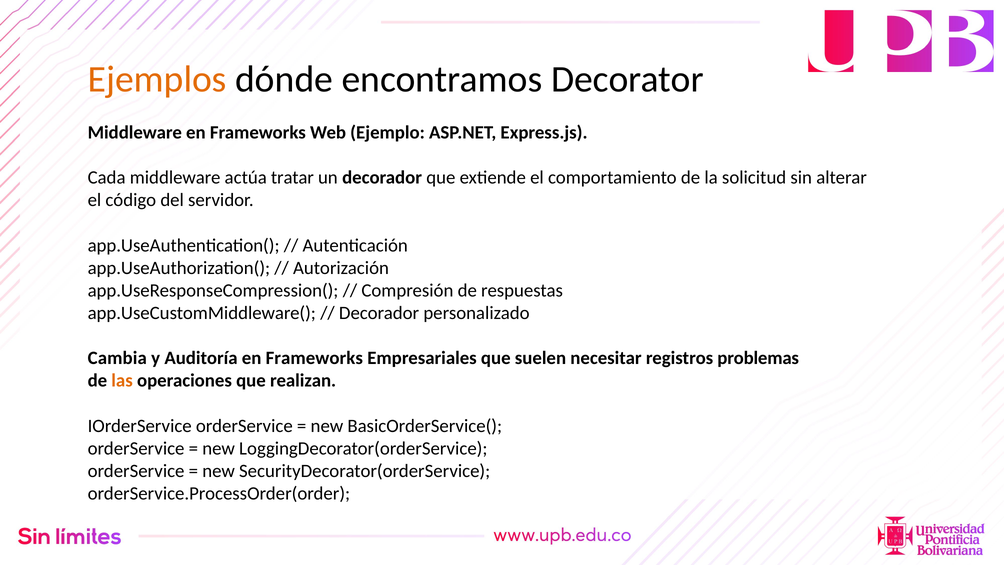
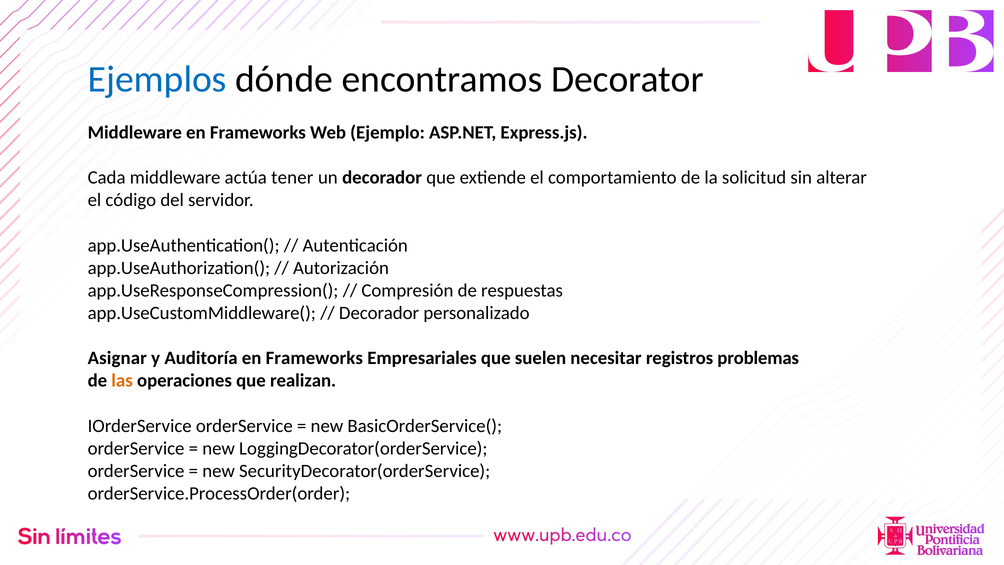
Ejemplos colour: orange -> blue
tratar: tratar -> tener
Cambia: Cambia -> Asignar
